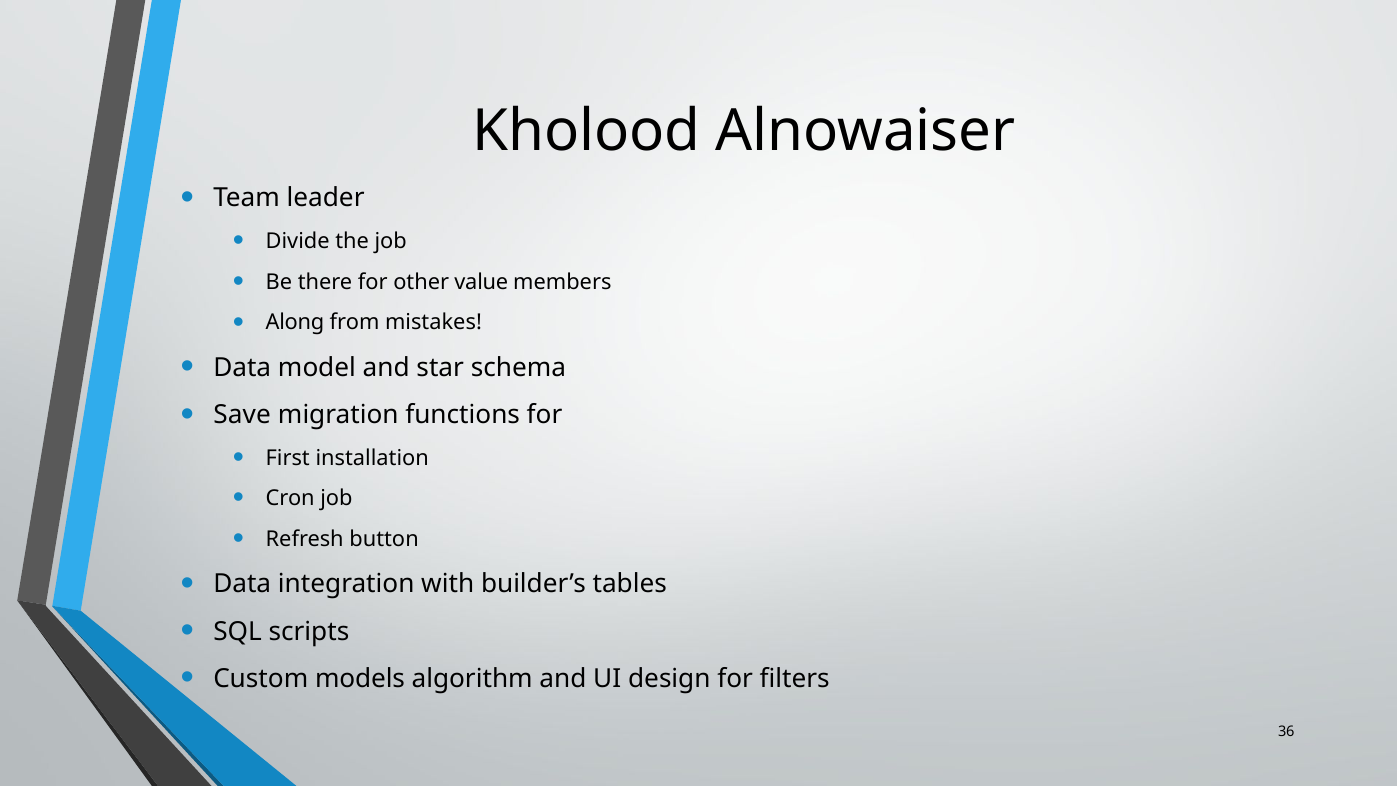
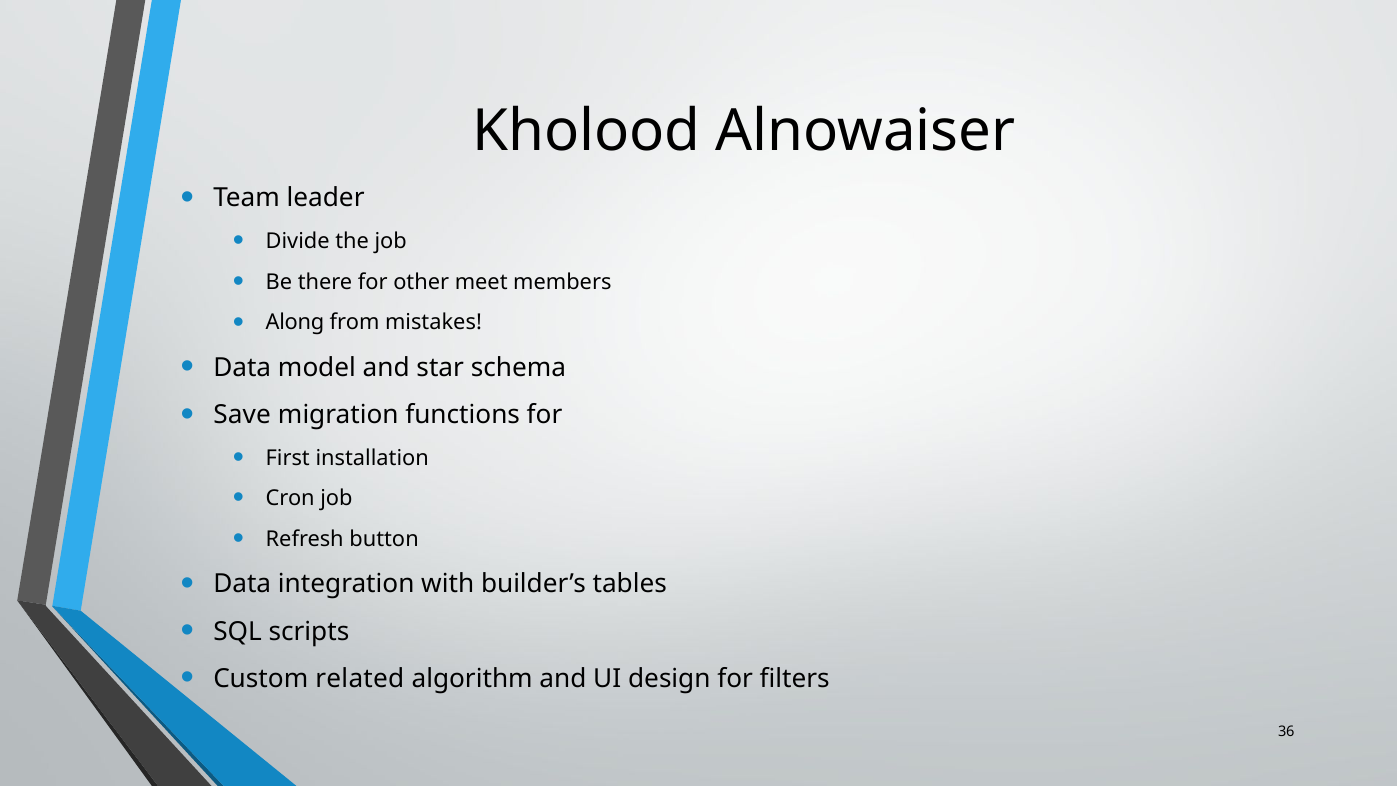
value: value -> meet
models: models -> related
